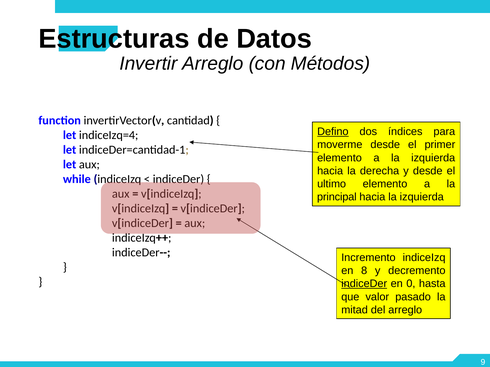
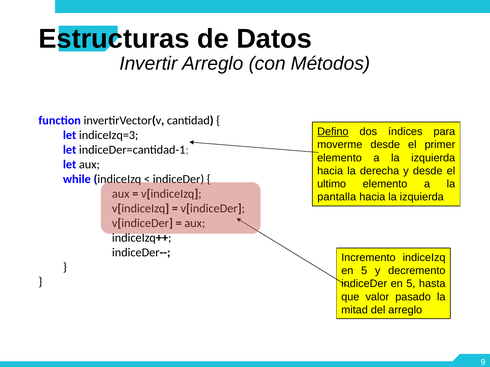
indiceIzq=4: indiceIzq=4 -> indiceIzq=3
principal: principal -> pantalla
8 at (364, 271): 8 -> 5
indiceDer at (364, 284) underline: present -> none
0 at (411, 284): 0 -> 5
